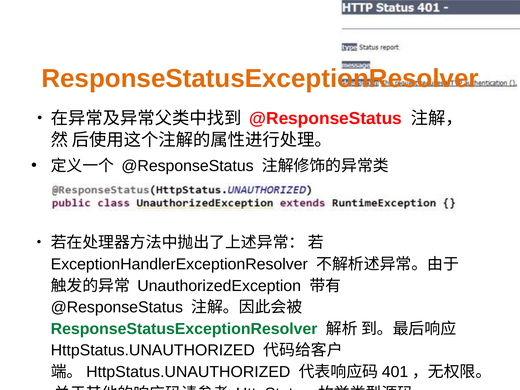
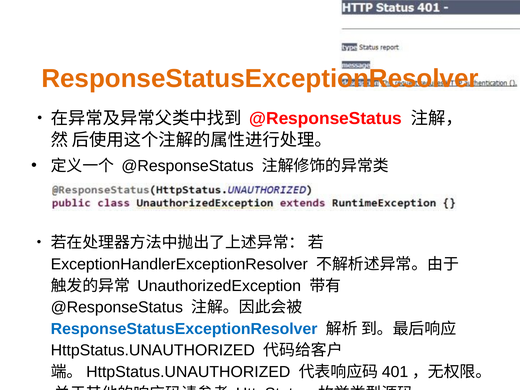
ResponseStatusExceptionResolver at (184, 329) colour: green -> blue
